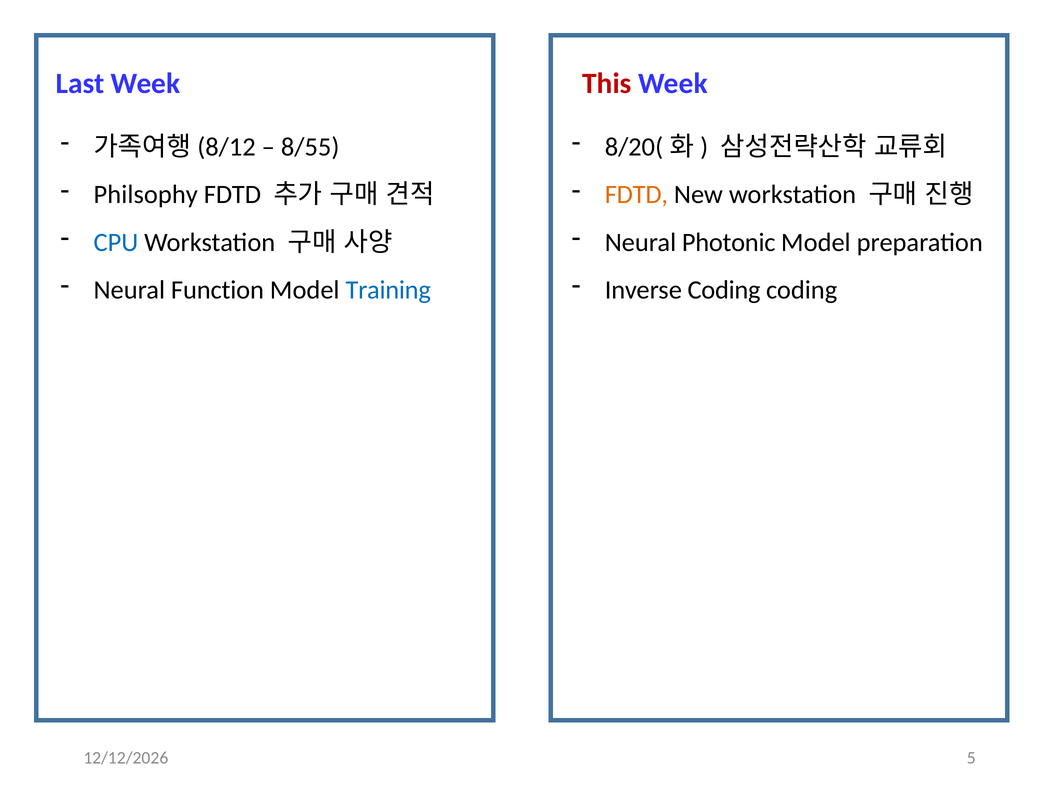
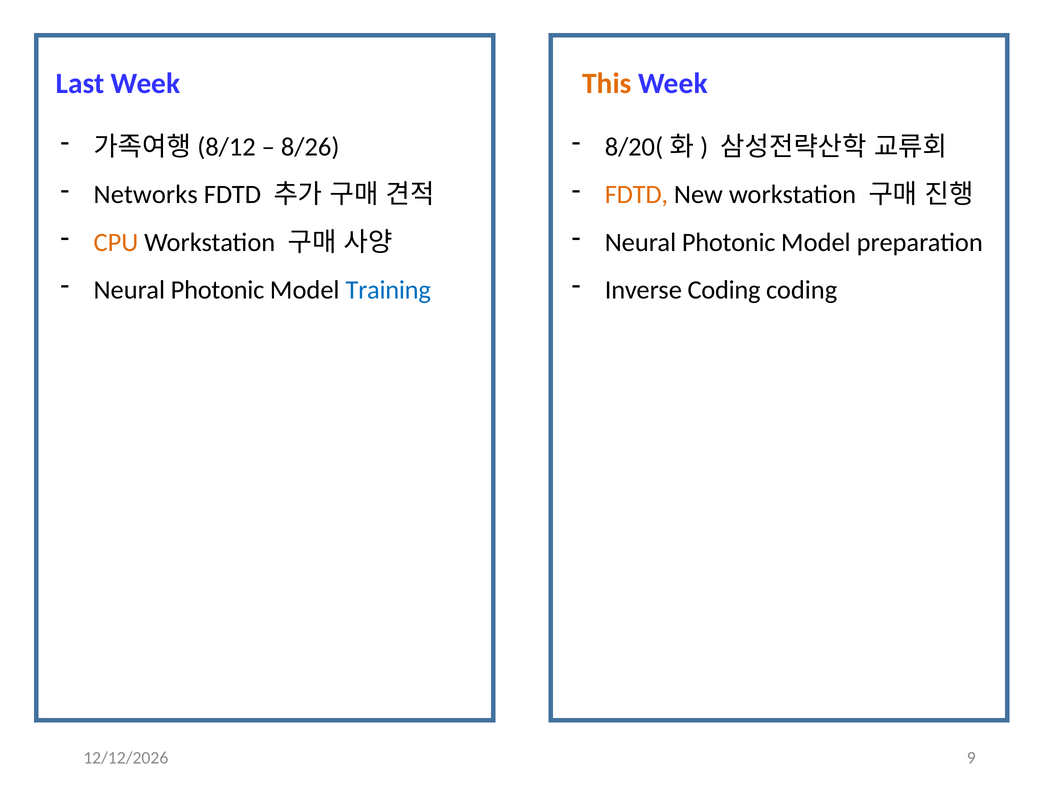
This colour: red -> orange
8/55: 8/55 -> 8/26
Philsophy: Philsophy -> Networks
CPU colour: blue -> orange
Function at (217, 290): Function -> Photonic
5: 5 -> 9
